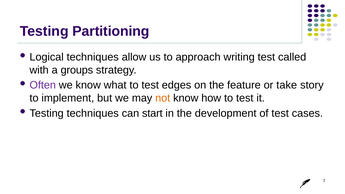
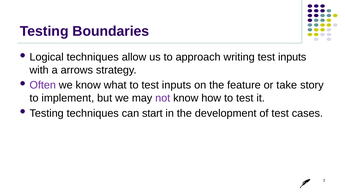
Partitioning: Partitioning -> Boundaries
writing test called: called -> inputs
groups: groups -> arrows
to test edges: edges -> inputs
not colour: orange -> purple
